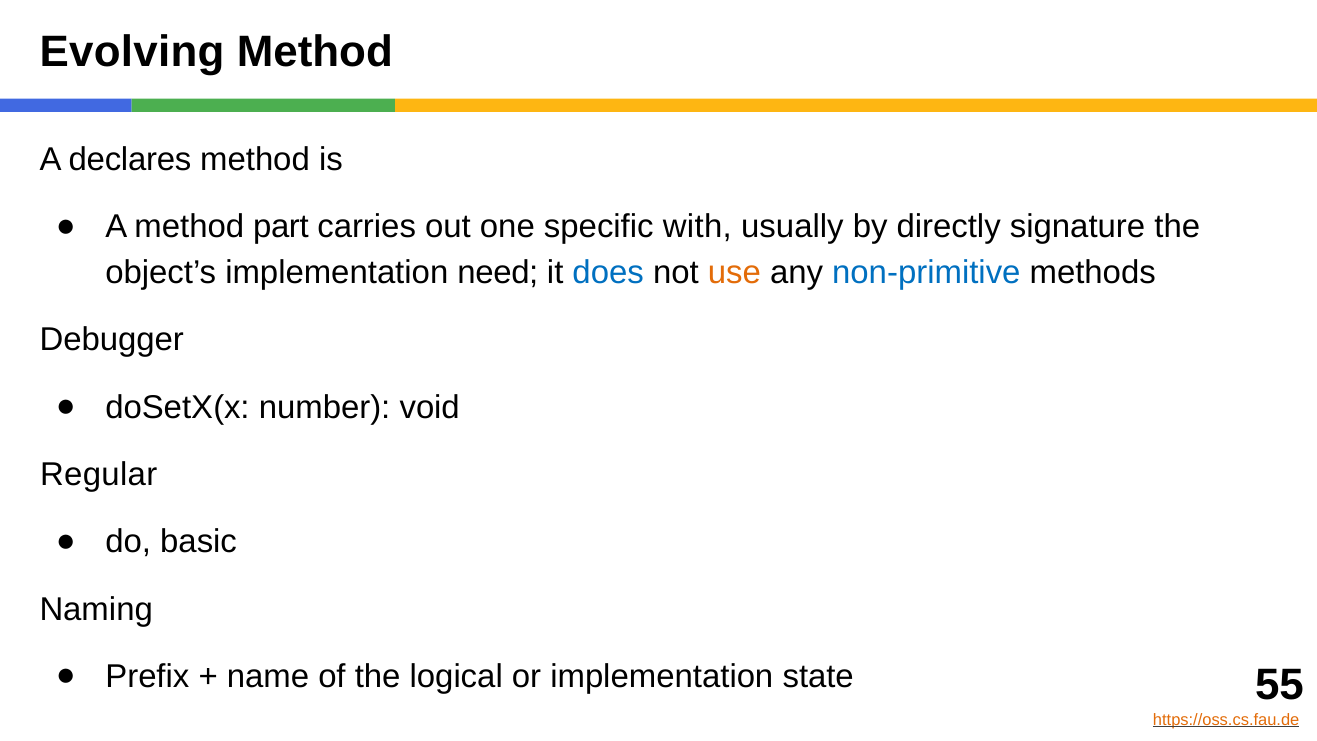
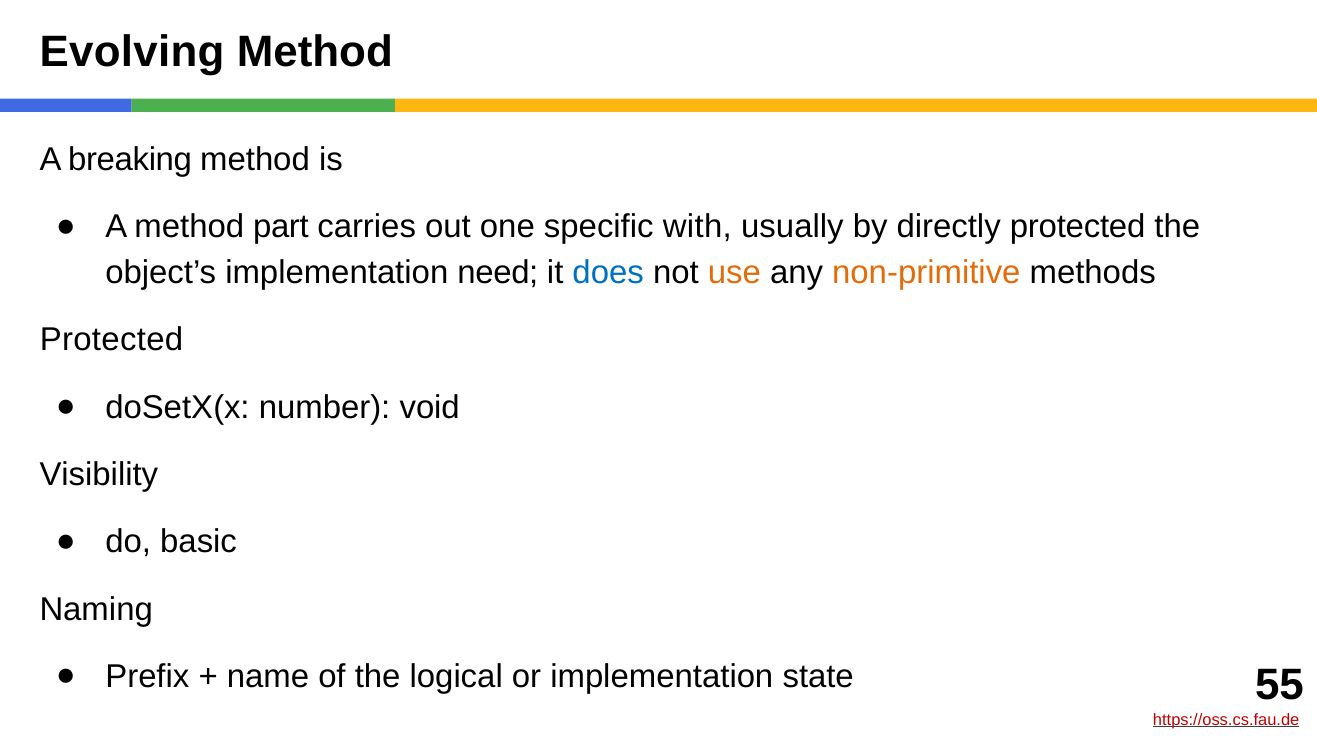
declares: declares -> breaking
directly signature: signature -> protected
non-primitive colour: blue -> orange
Debugger at (112, 340): Debugger -> Protected
Regular: Regular -> Visibility
https://oss.cs.fau.de colour: orange -> red
